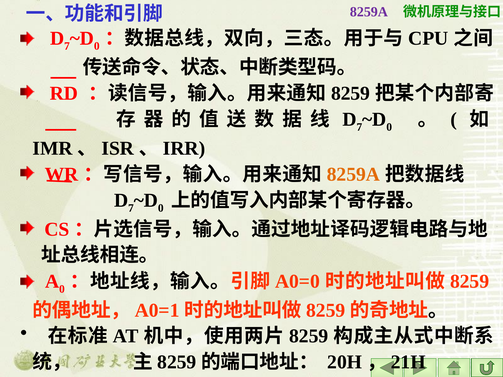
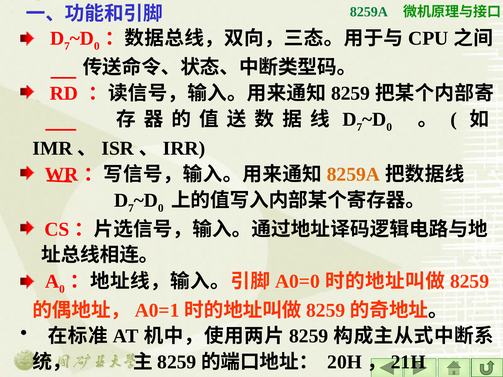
8259A at (369, 12) colour: purple -> green
